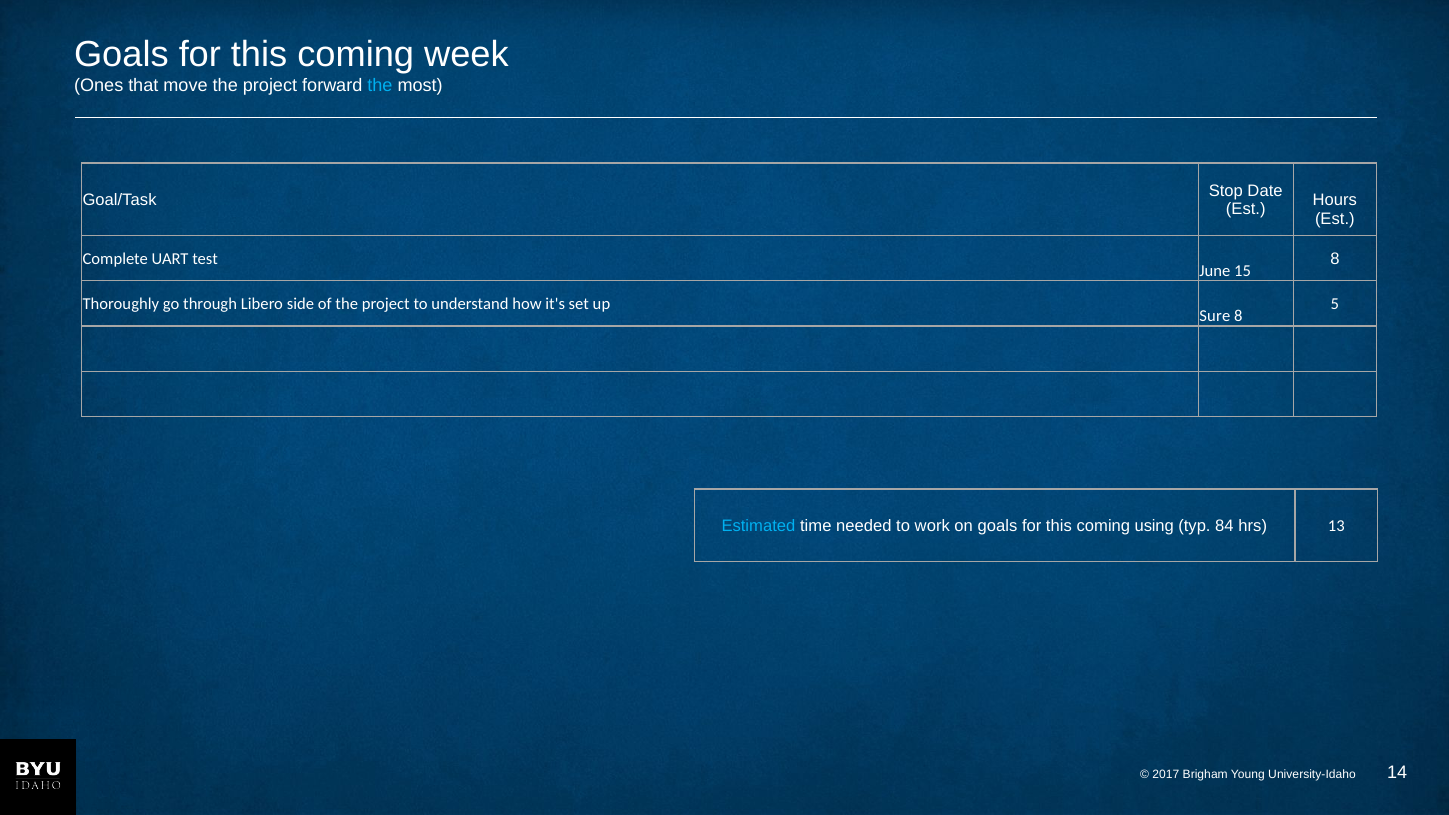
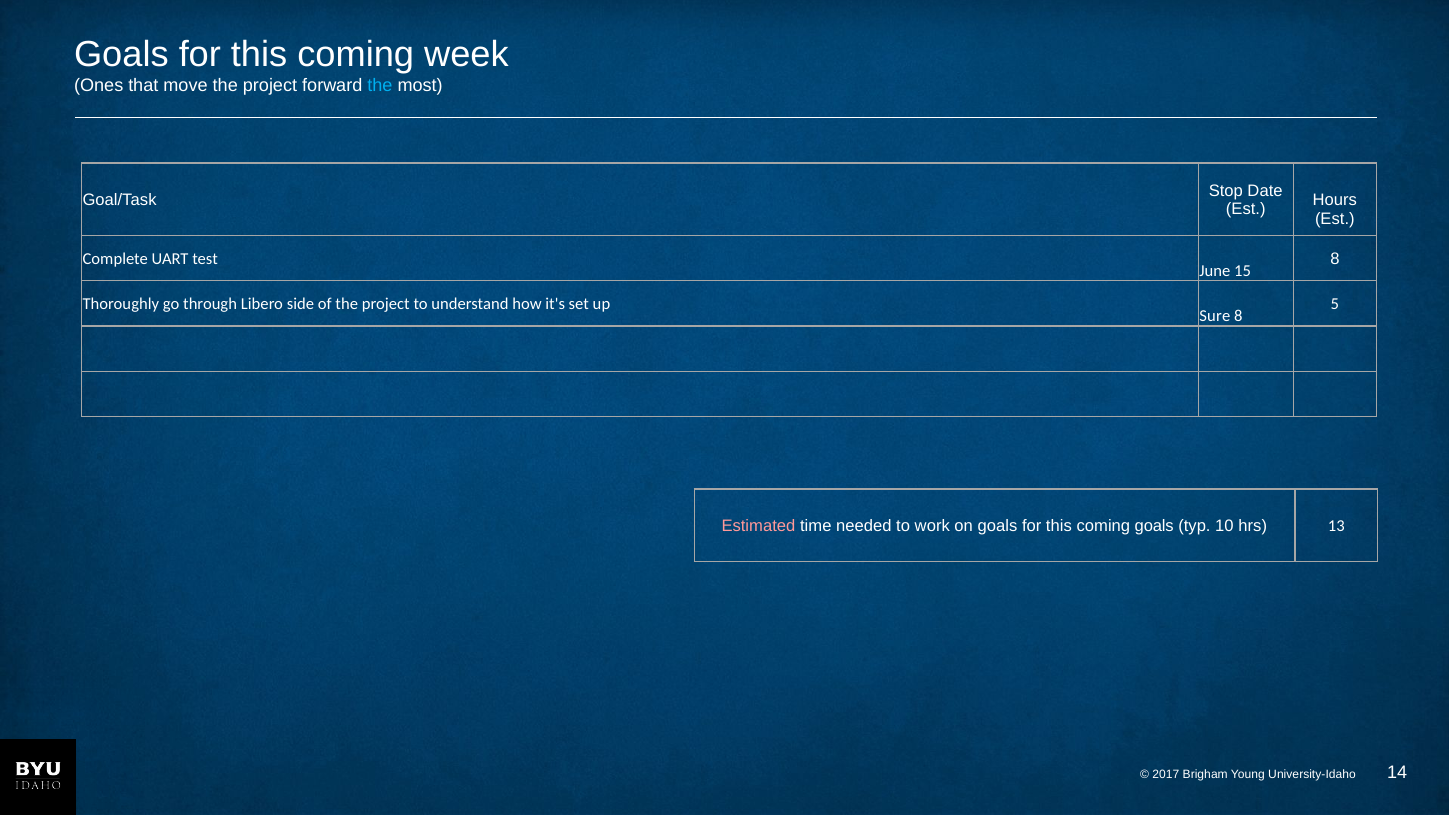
Estimated colour: light blue -> pink
coming using: using -> goals
84: 84 -> 10
